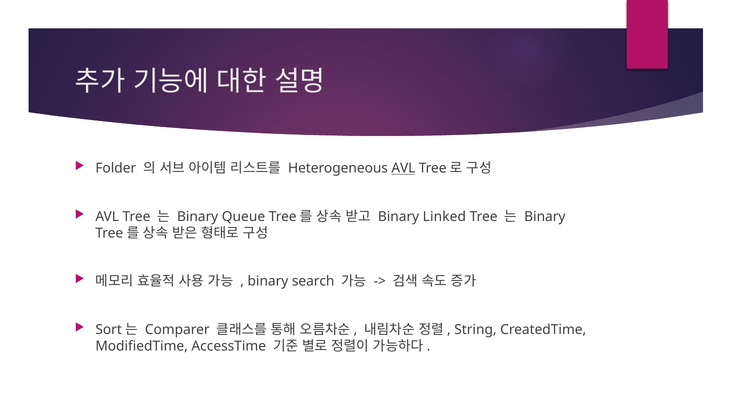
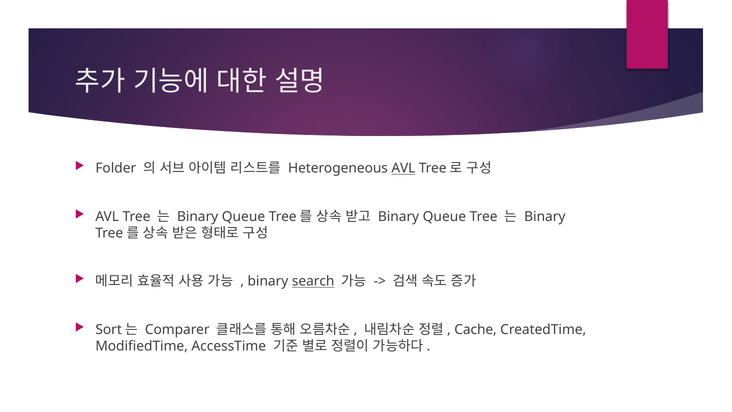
Linked at (444, 216): Linked -> Queue
search underline: none -> present
String: String -> Cache
